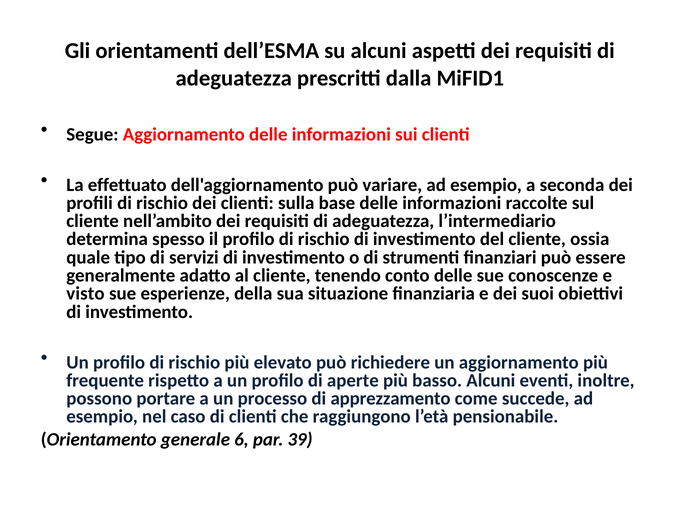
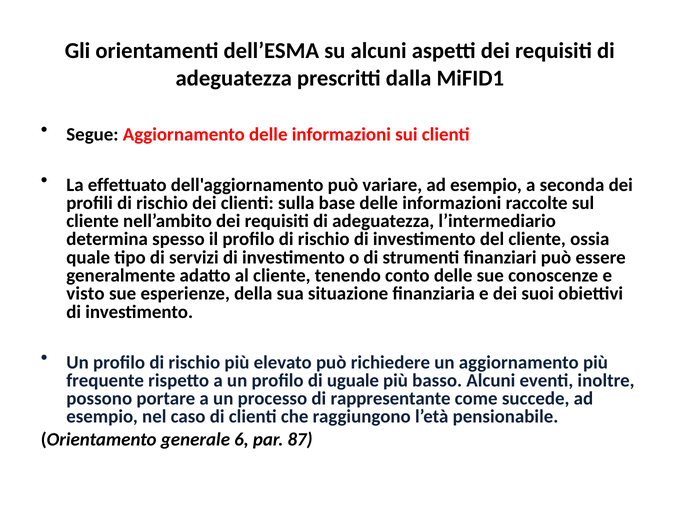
aperte: aperte -> uguale
apprezzamento: apprezzamento -> rappresentante
39: 39 -> 87
